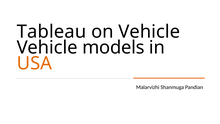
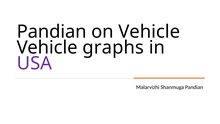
Tableau at (52, 32): Tableau -> Pandian
models: models -> graphs
USA colour: orange -> purple
